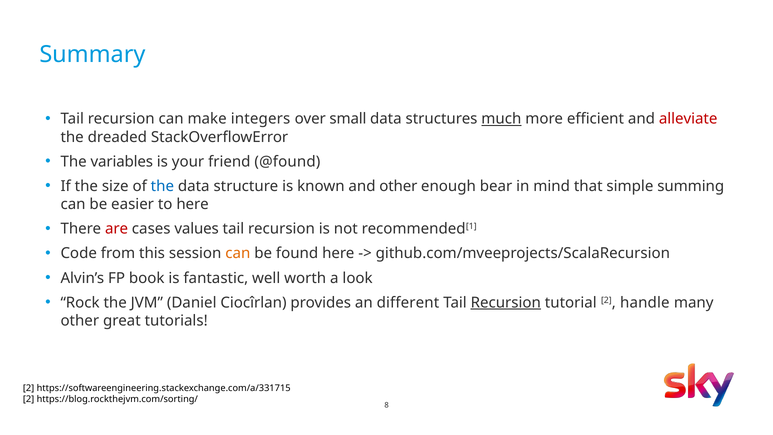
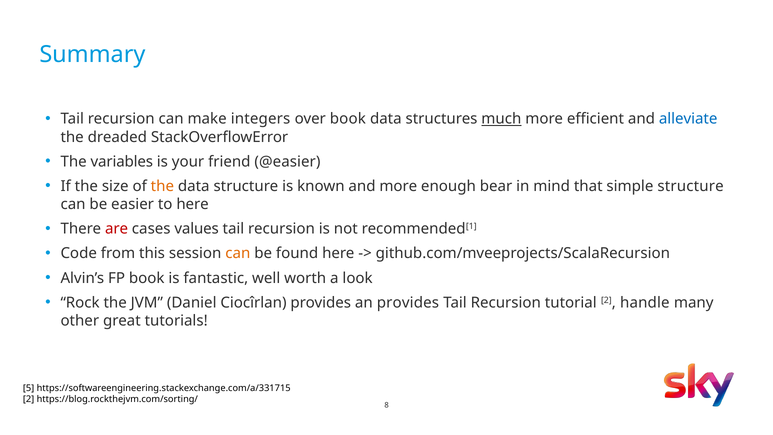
over small: small -> book
alleviate colour: red -> blue
@found: @found -> @easier
the at (162, 186) colour: blue -> orange
and other: other -> more
simple summing: summing -> structure
an different: different -> provides
Recursion at (506, 302) underline: present -> none
2 at (29, 388): 2 -> 5
